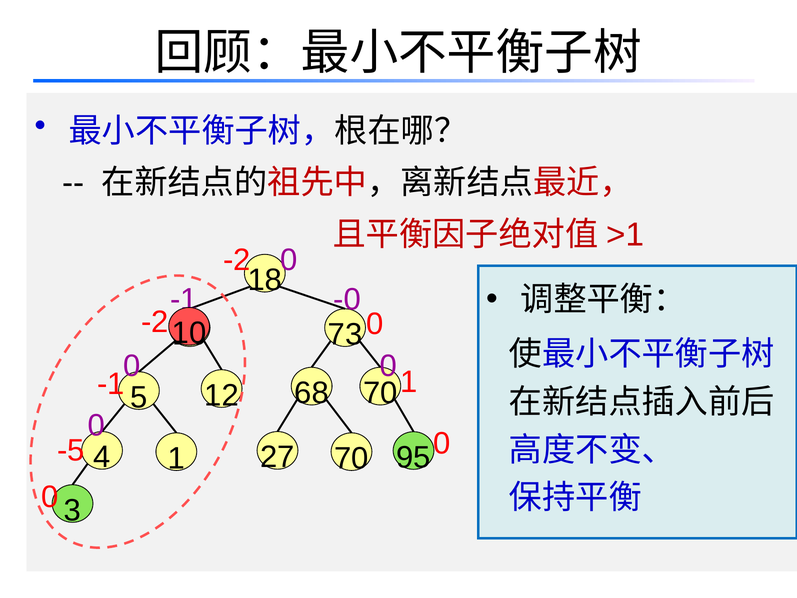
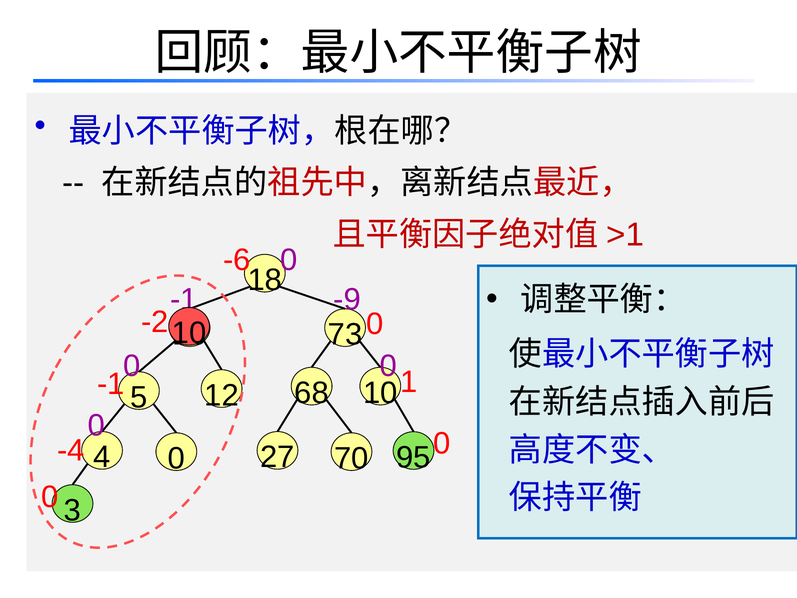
-2 at (237, 260): -2 -> -6
-0: -0 -> -9
5 70: 70 -> 10
-5: -5 -> -4
4 1: 1 -> 0
